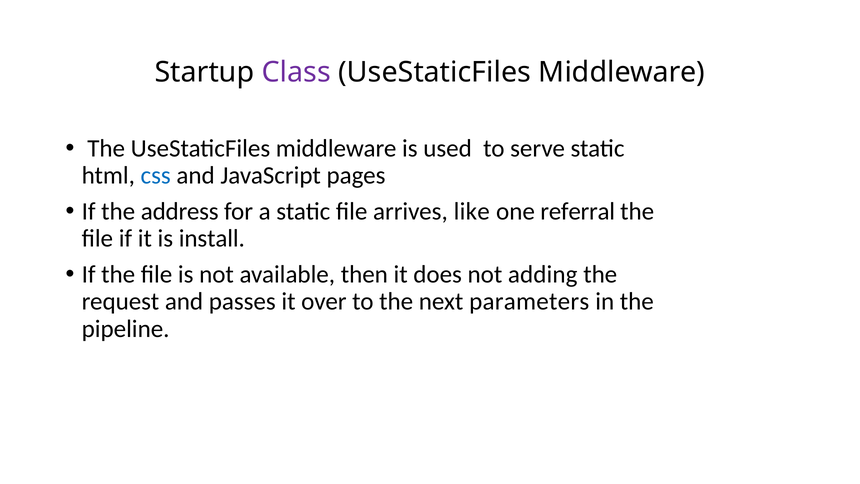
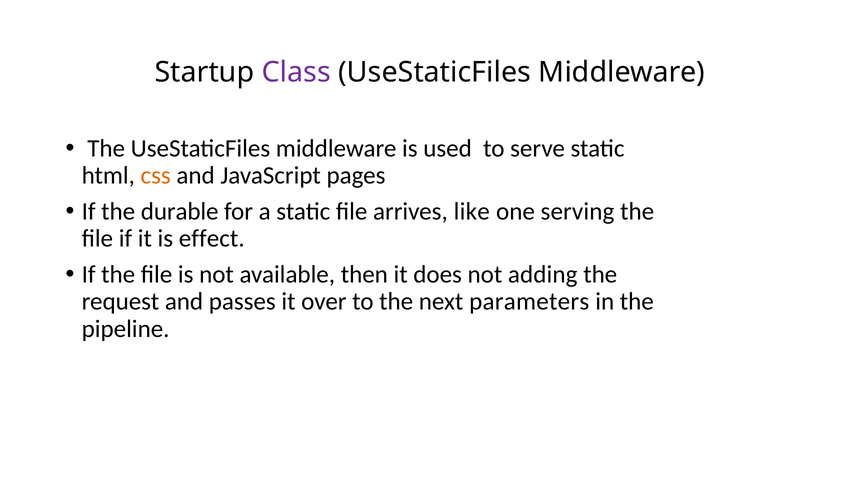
css colour: blue -> orange
address: address -> durable
referral: referral -> serving
install: install -> effect
